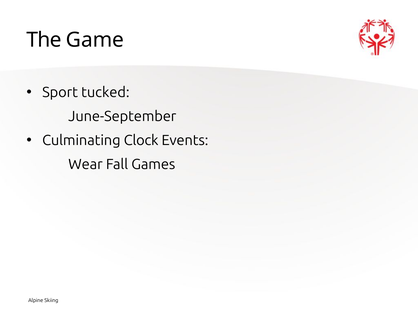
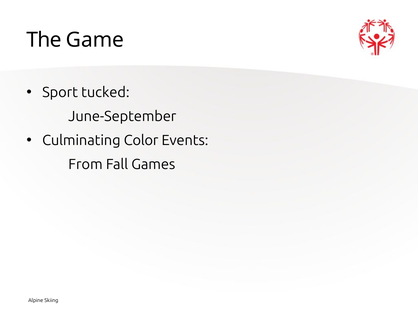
Clock: Clock -> Color
Wear: Wear -> From
